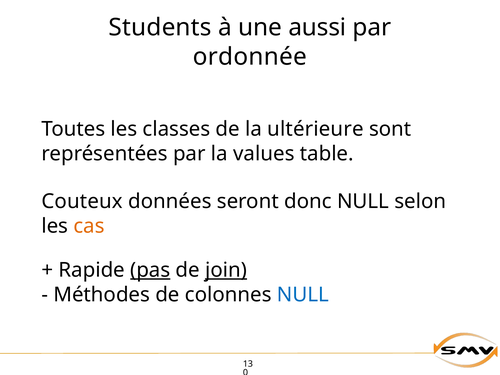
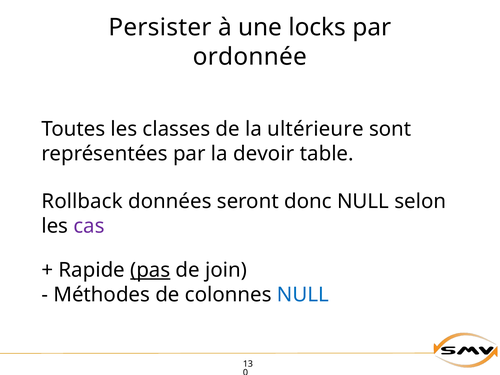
Students: Students -> Persister
aussi: aussi -> locks
values: values -> devoir
Couteux: Couteux -> Rollback
cas colour: orange -> purple
join underline: present -> none
